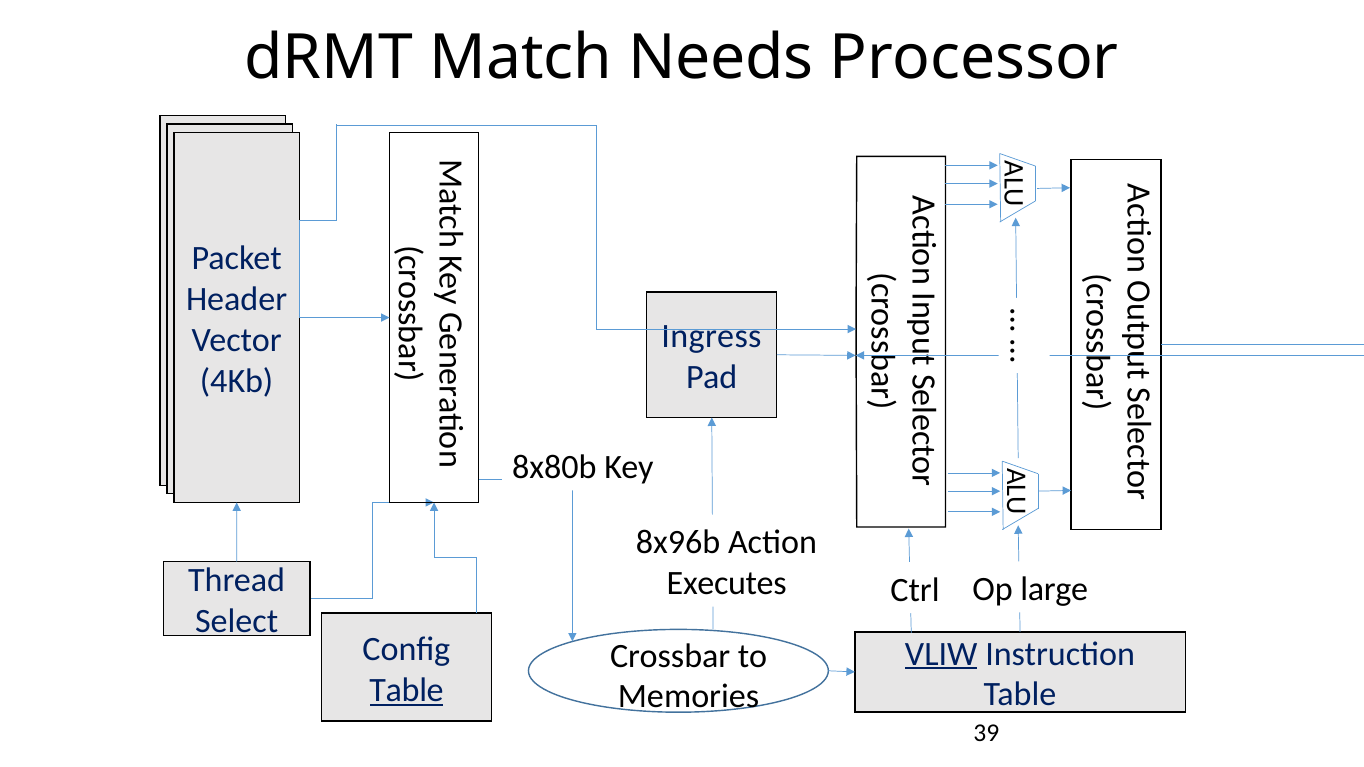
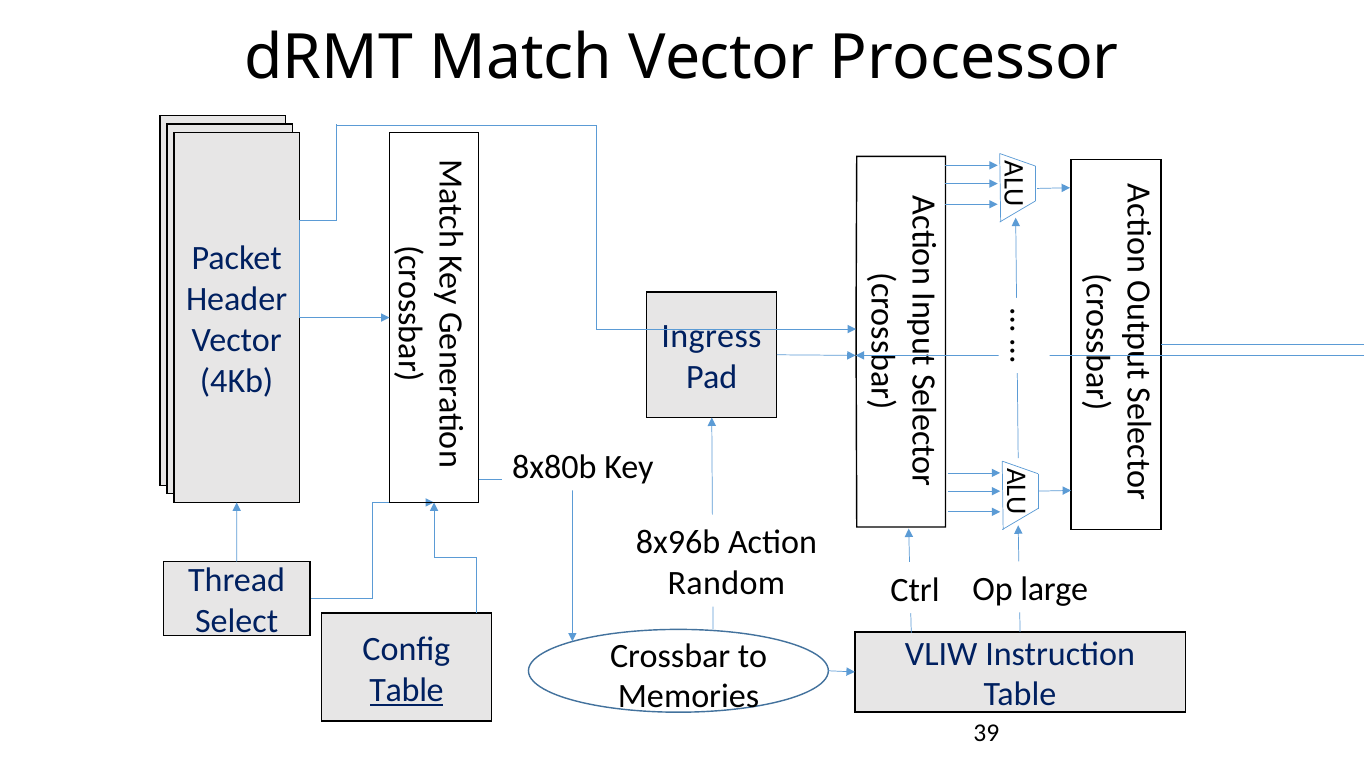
Match Needs: Needs -> Vector
Executes: Executes -> Random
VLIW underline: present -> none
